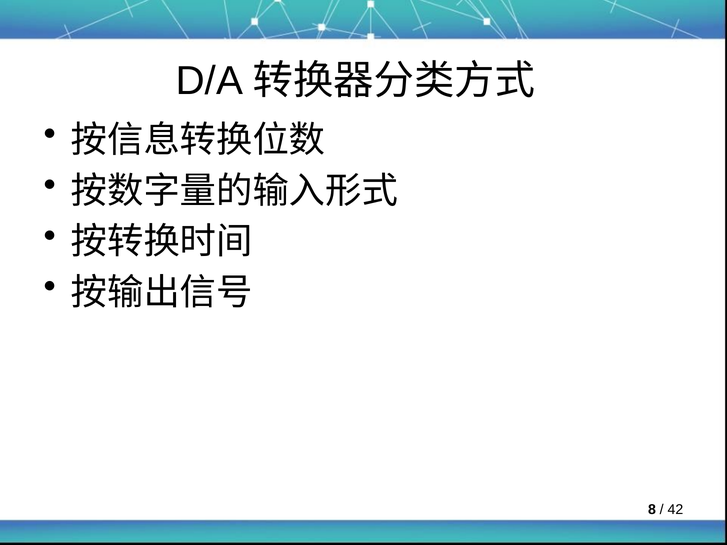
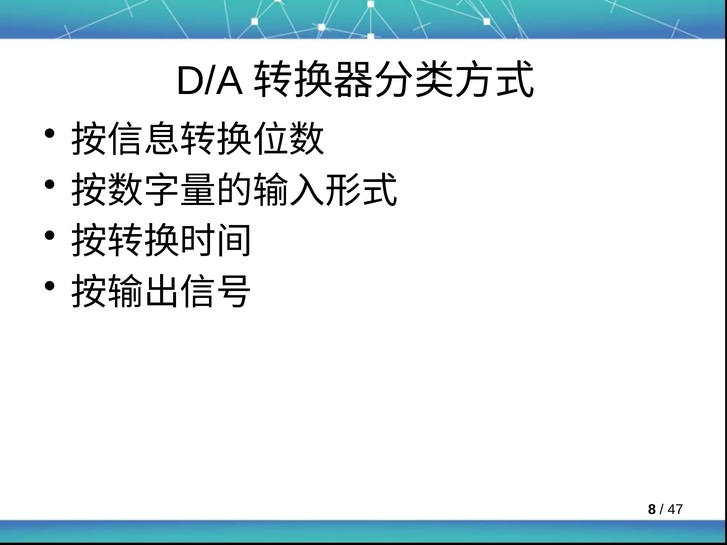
42: 42 -> 47
